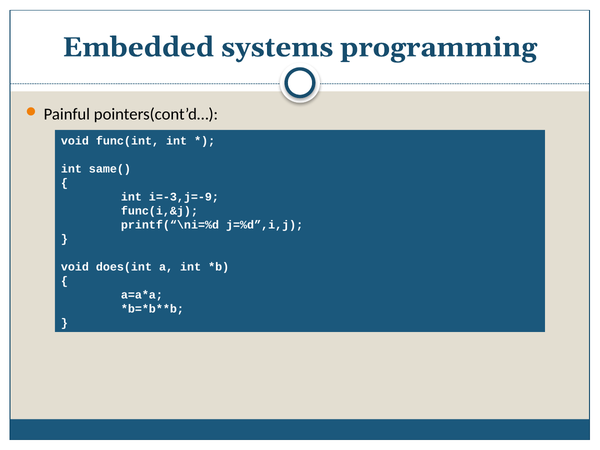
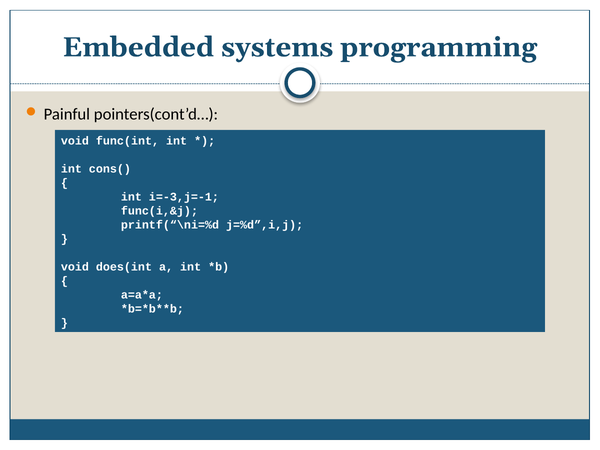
same(: same( -> cons(
i=-3,j=-9: i=-3,j=-9 -> i=-3,j=-1
